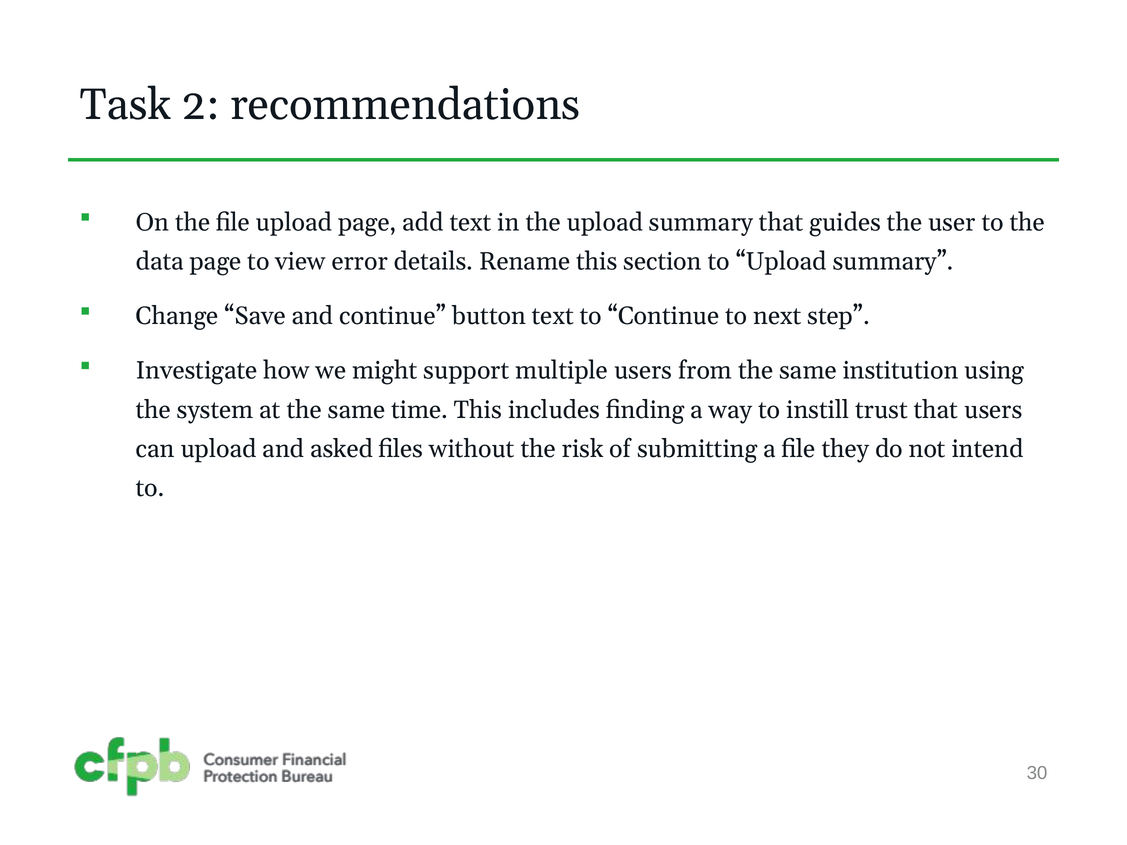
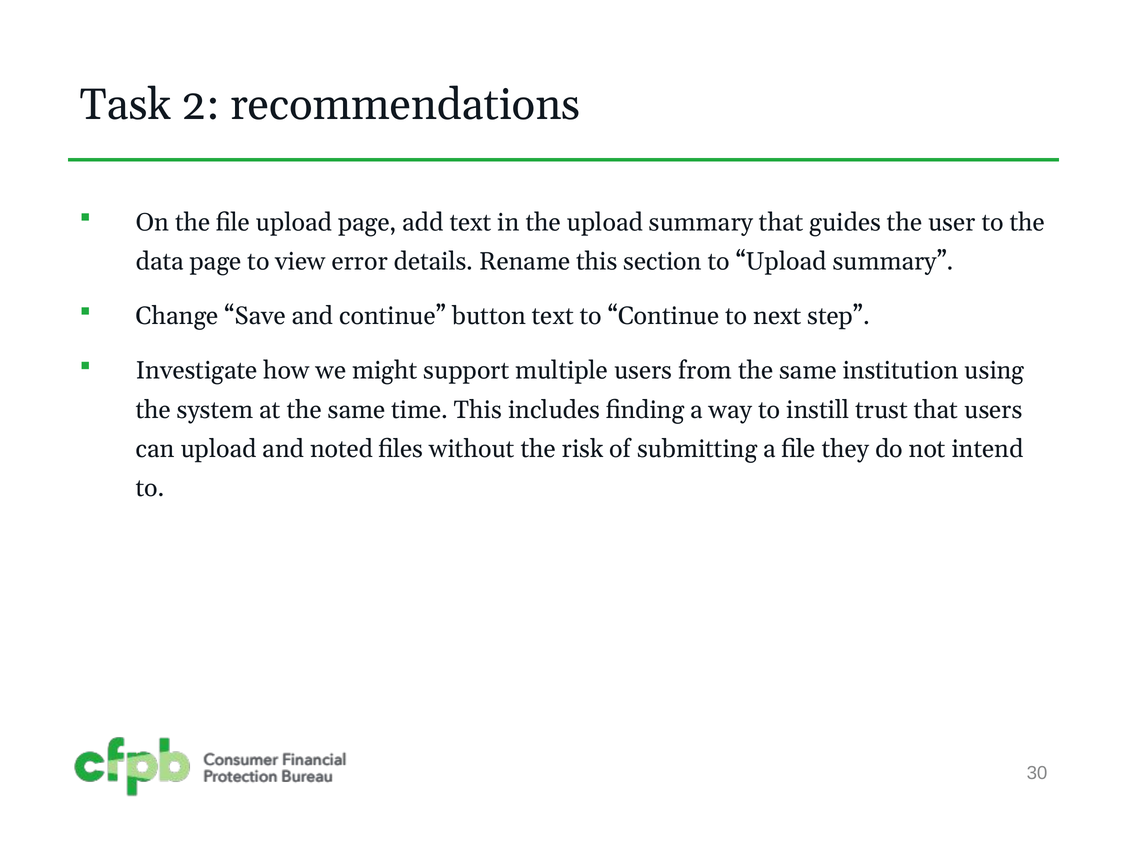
asked: asked -> noted
